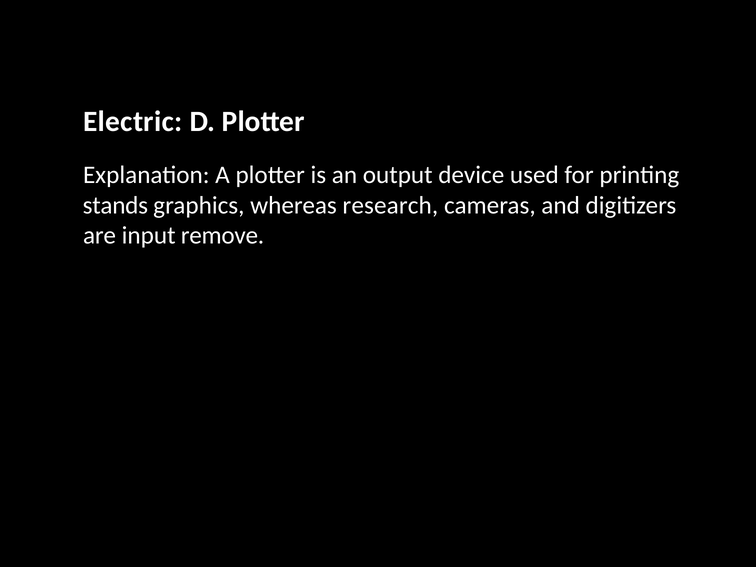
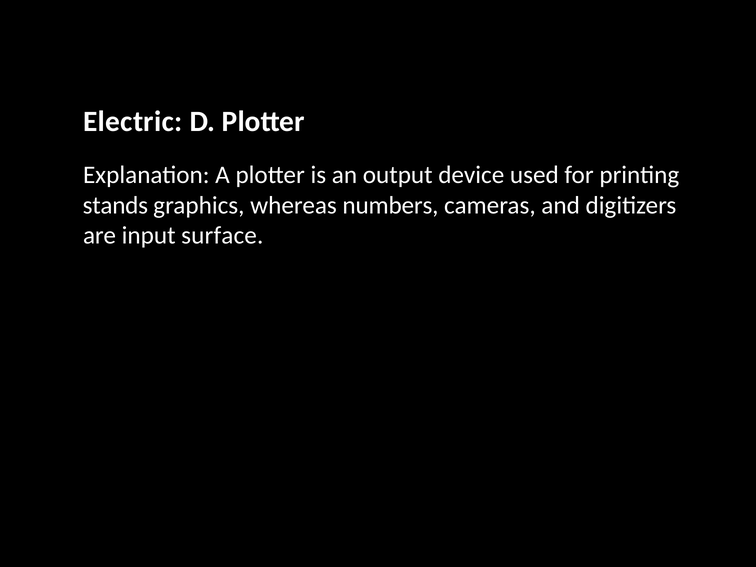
research: research -> numbers
remove: remove -> surface
